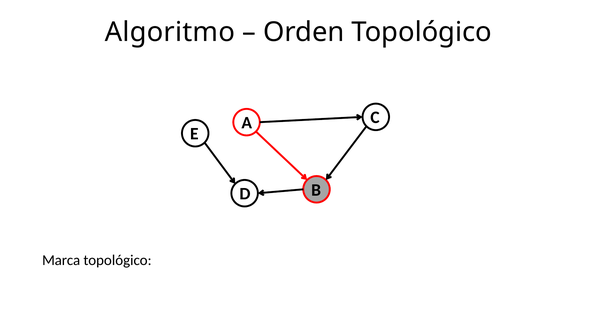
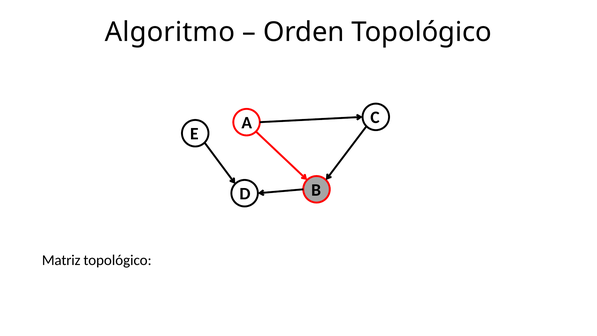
Marca: Marca -> Matriz
